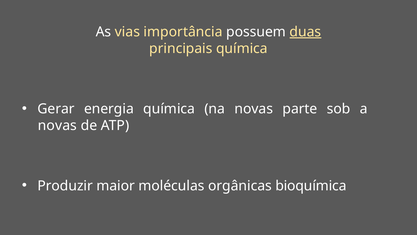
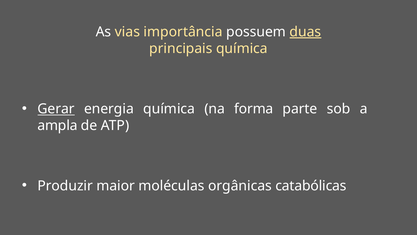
Gerar underline: none -> present
na novas: novas -> forma
novas at (57, 125): novas -> ampla
bioquímica: bioquímica -> catabólicas
